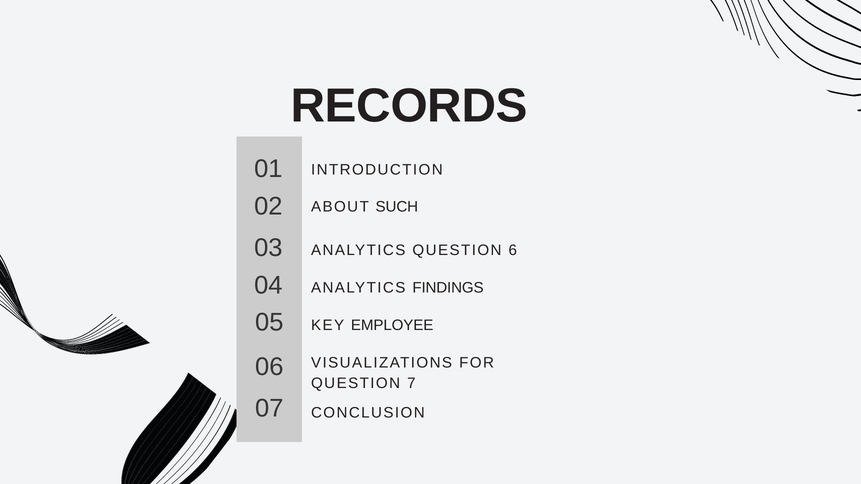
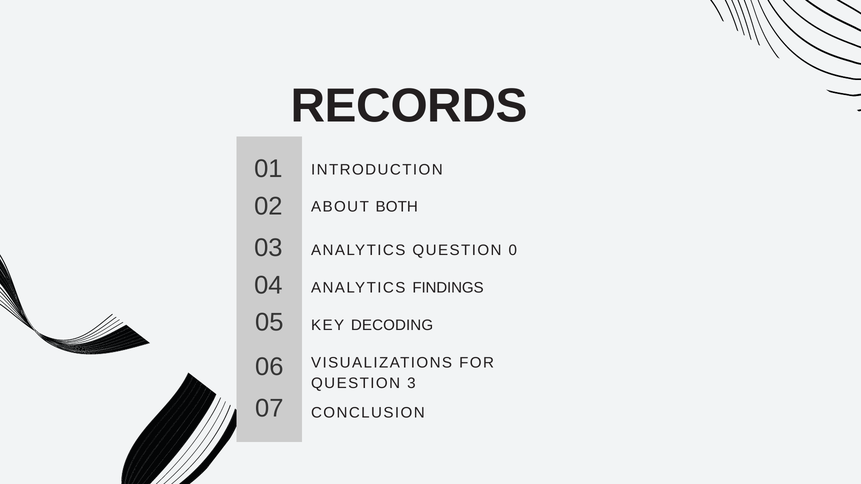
SUCH: SUCH -> BOTH
6: 6 -> 0
EMPLOYEE: EMPLOYEE -> DECODING
7: 7 -> 3
